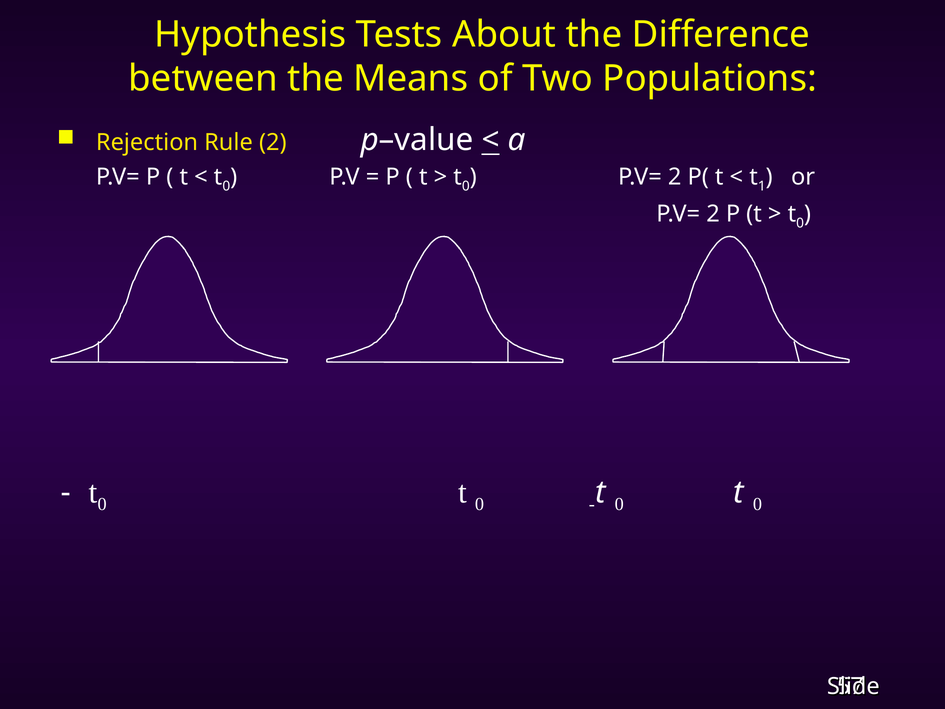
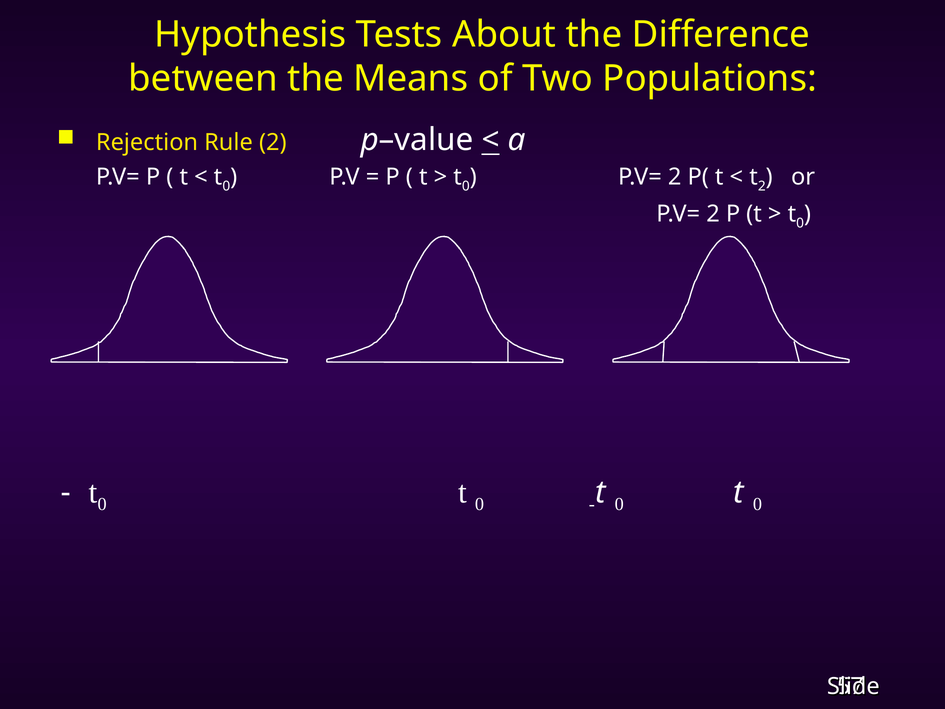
t 1: 1 -> 2
